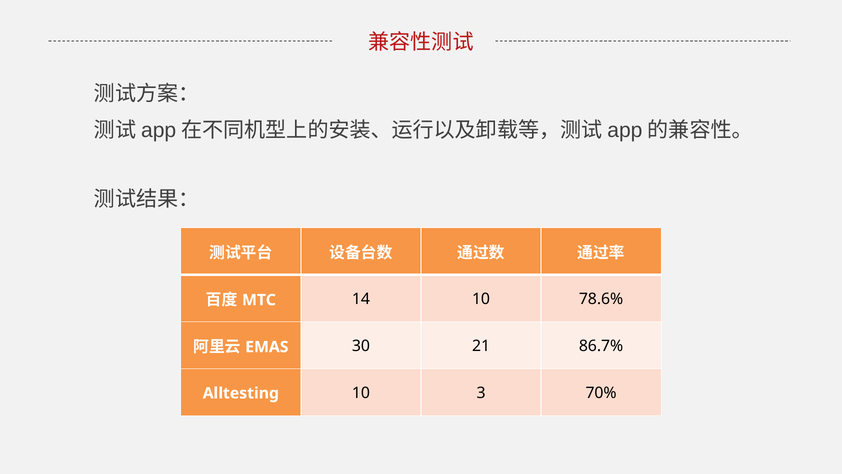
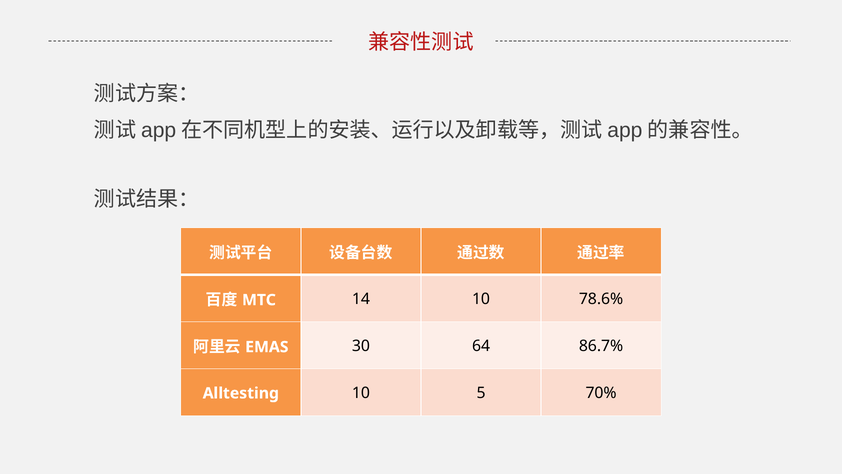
21: 21 -> 64
3: 3 -> 5
